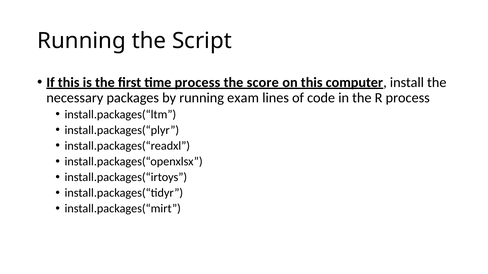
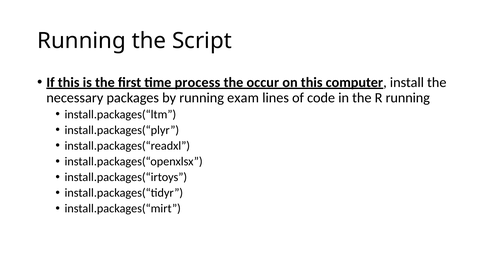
score: score -> occur
R process: process -> running
